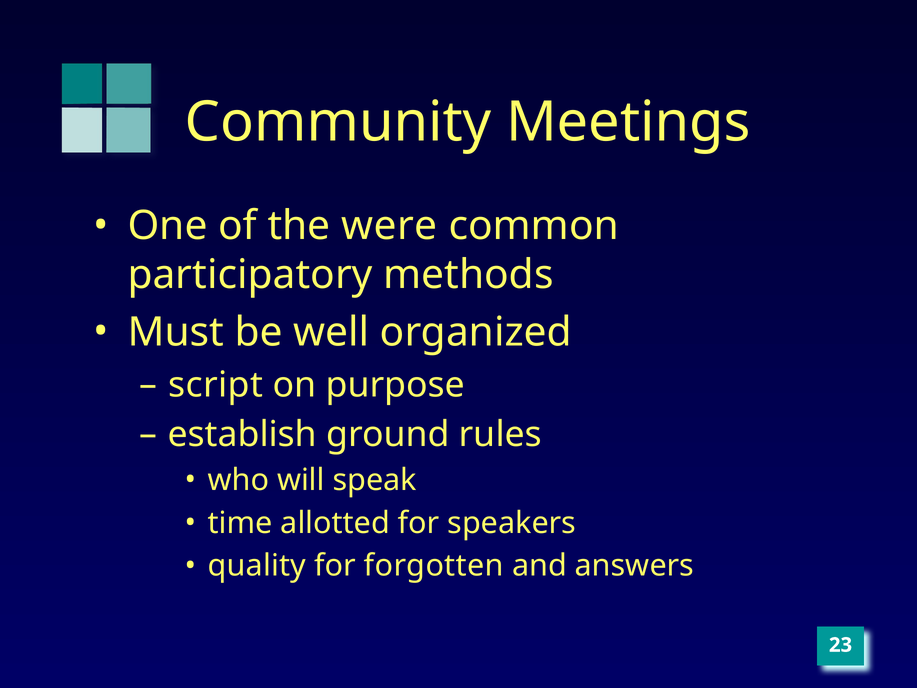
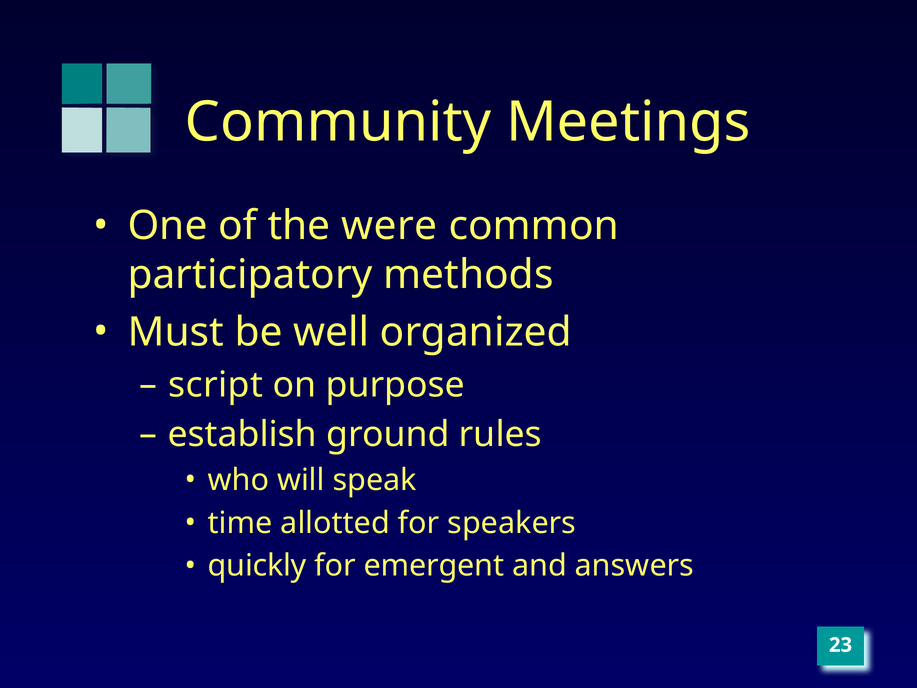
quality: quality -> quickly
forgotten: forgotten -> emergent
